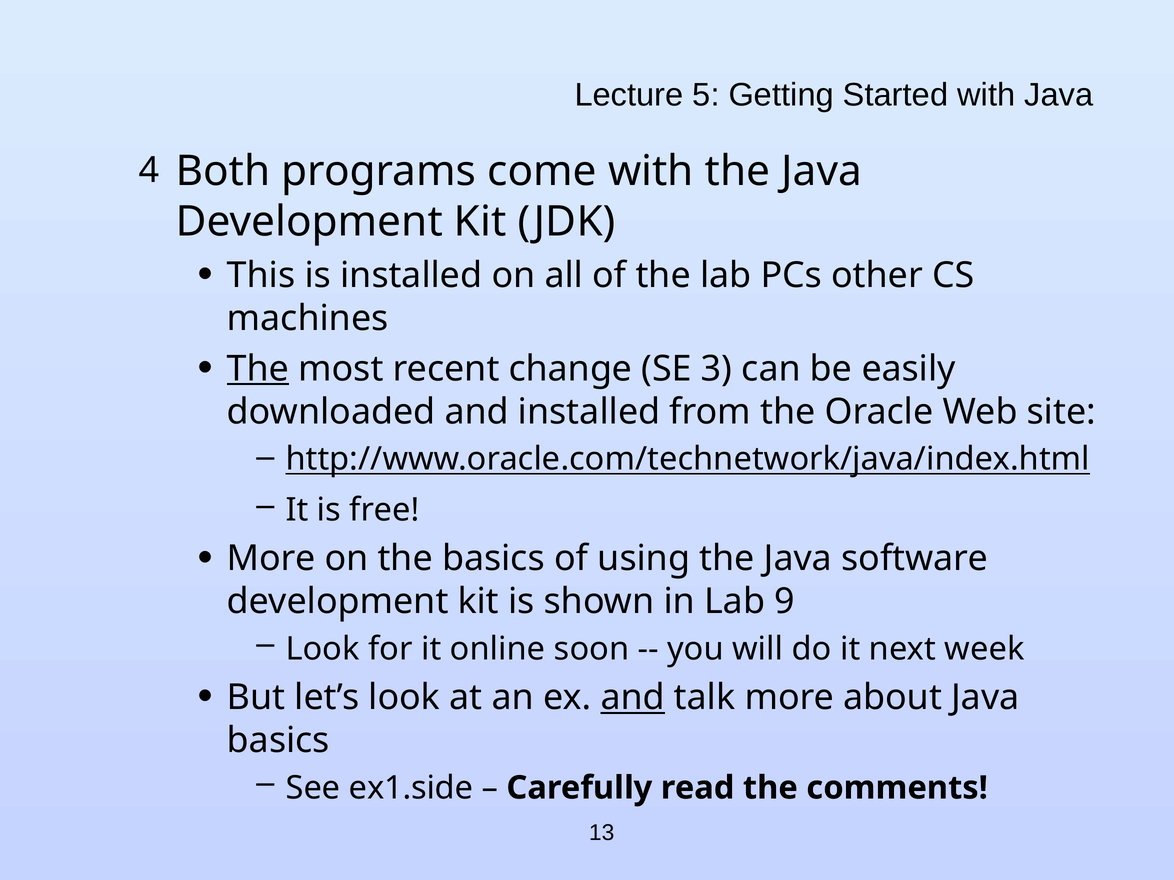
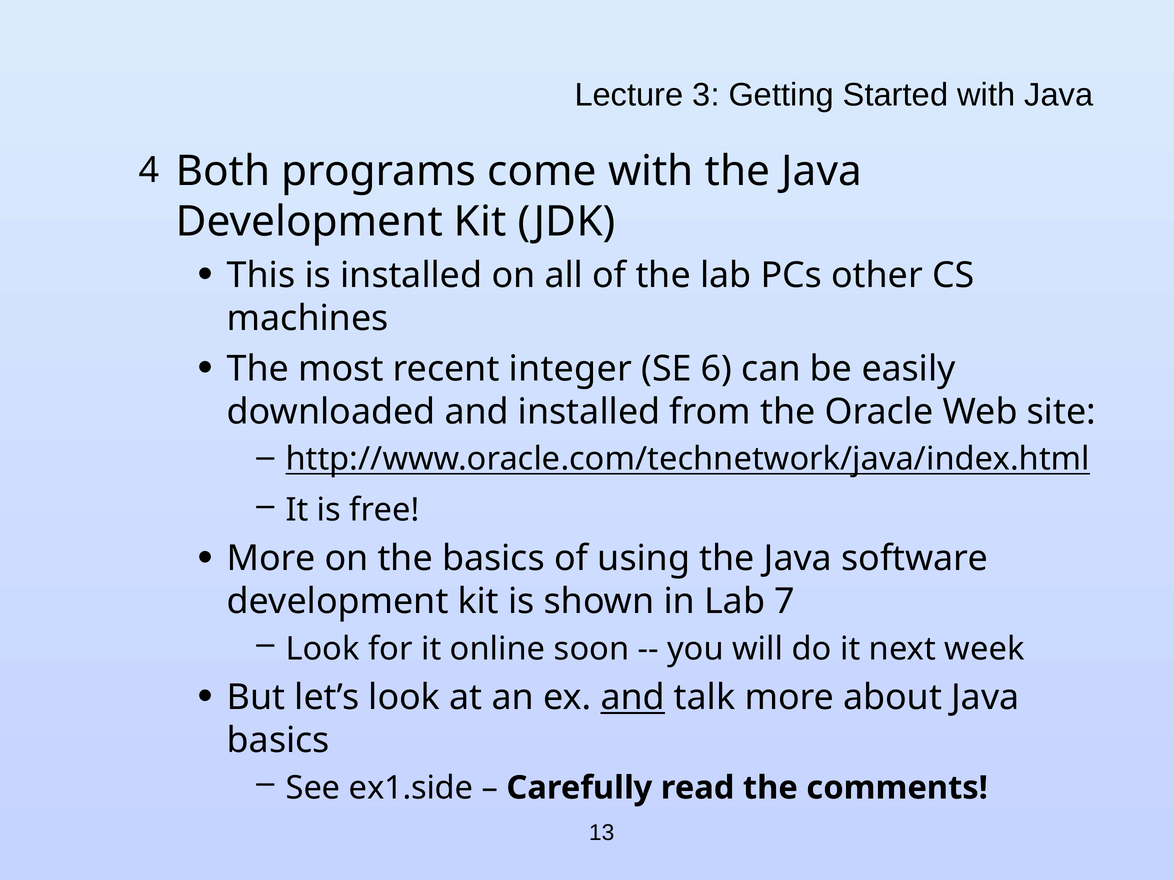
5: 5 -> 3
The at (258, 369) underline: present -> none
change: change -> integer
3: 3 -> 6
9: 9 -> 7
